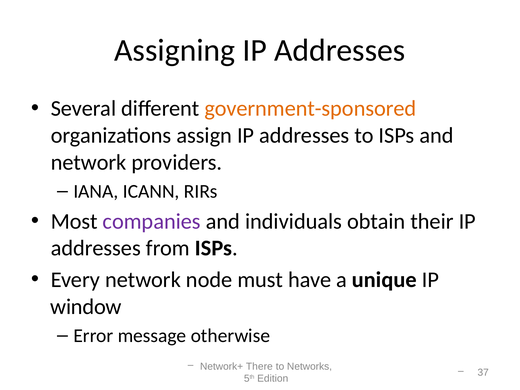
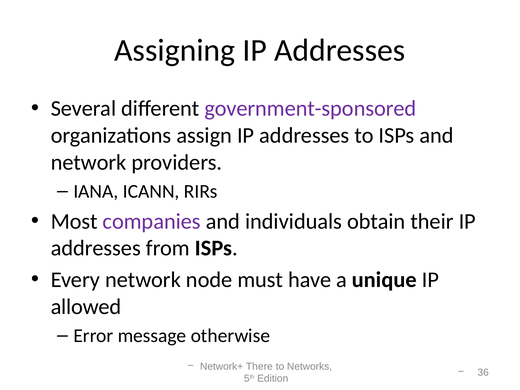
government-sponsored colour: orange -> purple
window: window -> allowed
37: 37 -> 36
